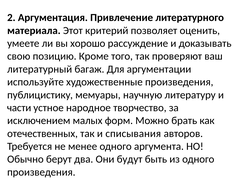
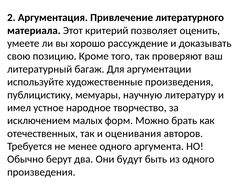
части: части -> имел
списывания: списывания -> оценивания
